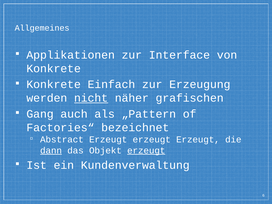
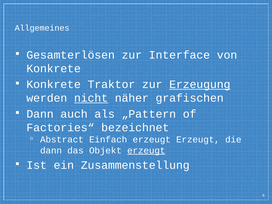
Applikationen: Applikationen -> Gesamterlösen
Einfach: Einfach -> Traktor
Erzeugung underline: none -> present
Gang at (40, 114): Gang -> Dann
Abstract Erzeugt: Erzeugt -> Einfach
dann at (51, 150) underline: present -> none
Kundenverwaltung: Kundenverwaltung -> Zusammenstellung
